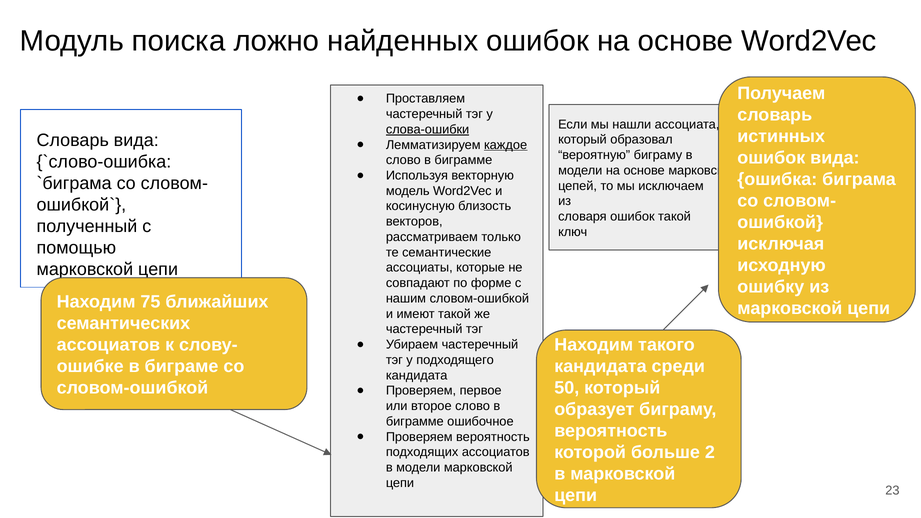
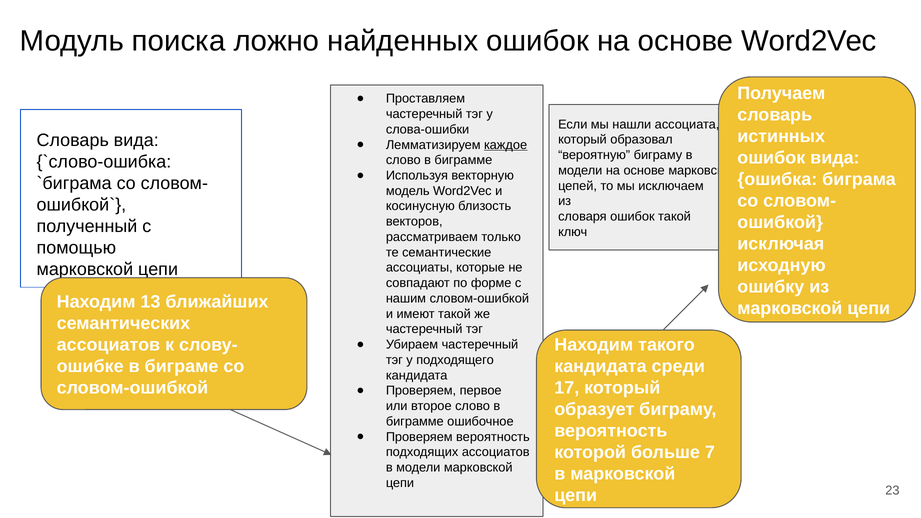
слова-ошибки underline: present -> none
75: 75 -> 13
50: 50 -> 17
2: 2 -> 7
